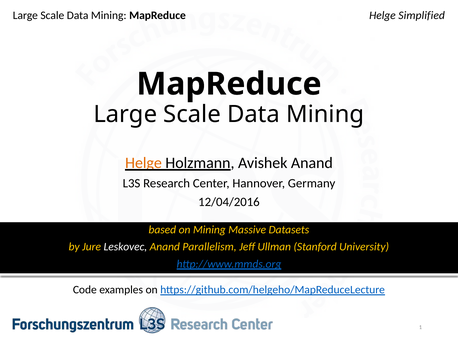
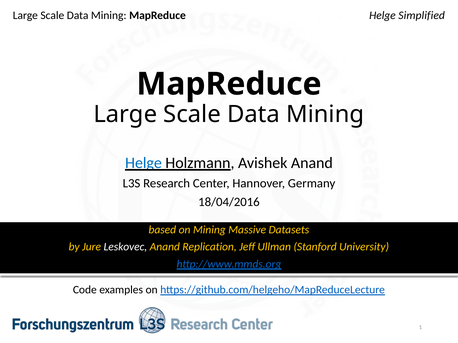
Helge at (143, 163) colour: orange -> blue
12/04/2016: 12/04/2016 -> 18/04/2016
Parallelism: Parallelism -> Replication
